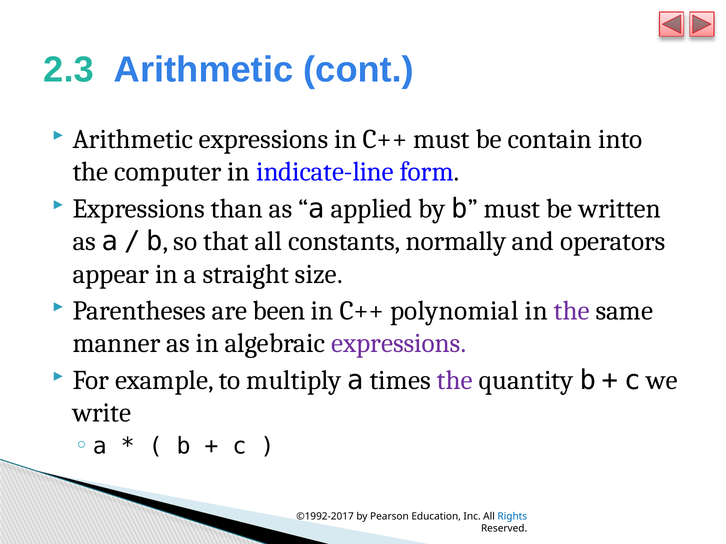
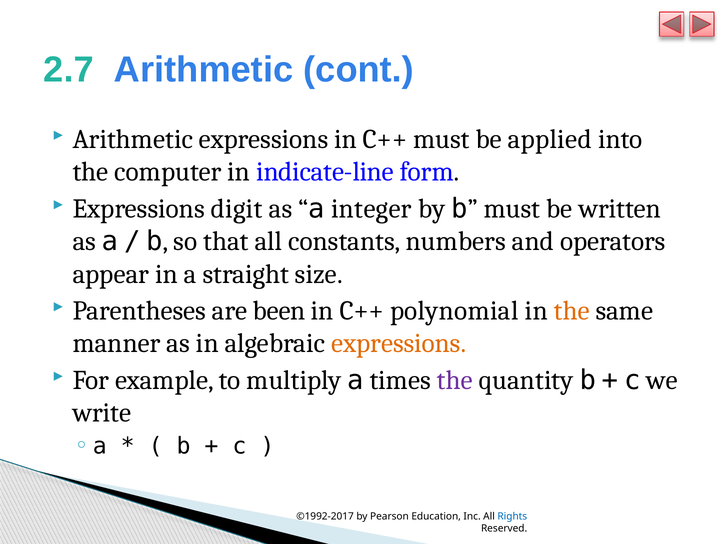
2.3: 2.3 -> 2.7
contain: contain -> applied
than: than -> digit
applied: applied -> integer
normally: normally -> numbers
the at (572, 311) colour: purple -> orange
expressions at (399, 344) colour: purple -> orange
